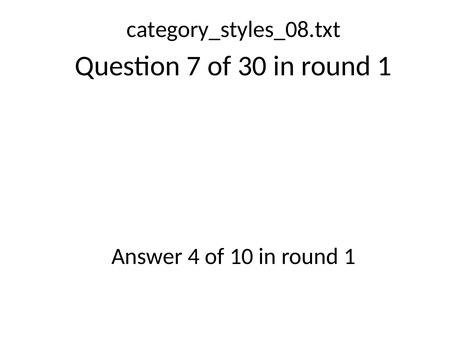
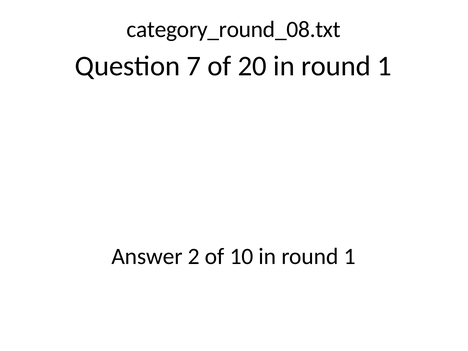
category_styles_08.txt: category_styles_08.txt -> category_round_08.txt
30: 30 -> 20
4: 4 -> 2
